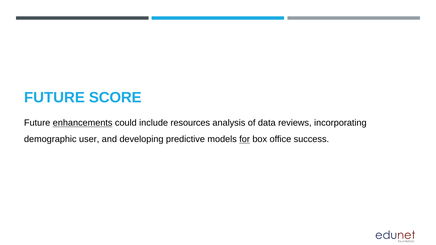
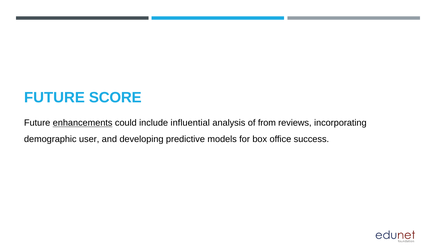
resources: resources -> influential
data: data -> from
for underline: present -> none
